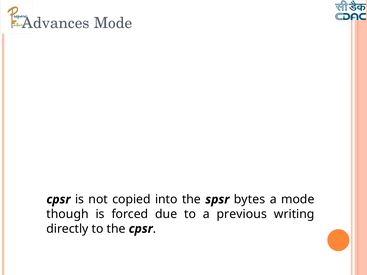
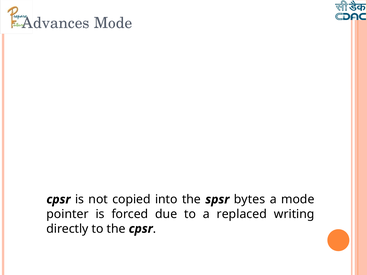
though: though -> pointer
previous: previous -> replaced
